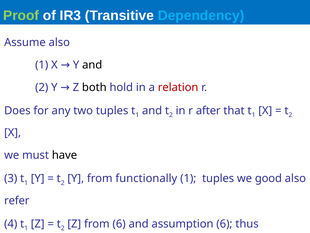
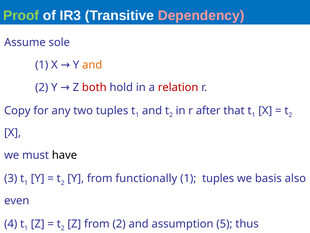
Dependency colour: light blue -> pink
Assume also: also -> sole
and at (92, 65) colour: black -> orange
both colour: black -> red
Does: Does -> Copy
good: good -> basis
refer: refer -> even
from 6: 6 -> 2
assumption 6: 6 -> 5
